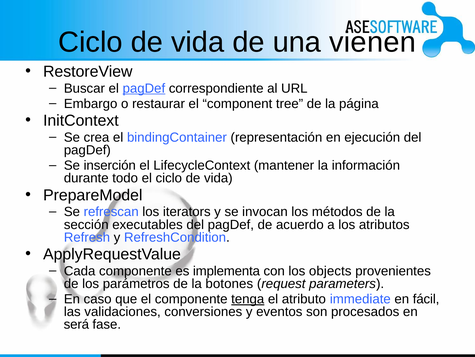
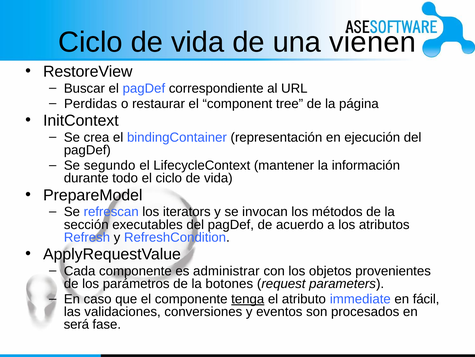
pagDef at (144, 88) underline: present -> none
Embargo: Embargo -> Perdidas
inserción: inserción -> segundo
implementa: implementa -> administrar
objects: objects -> objetos
